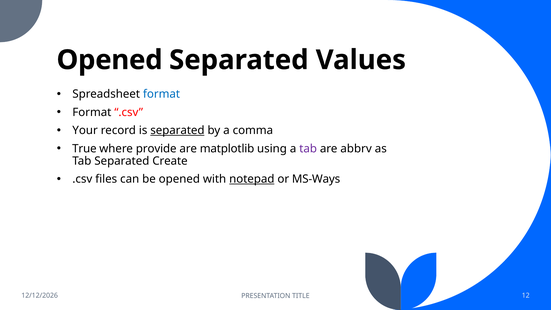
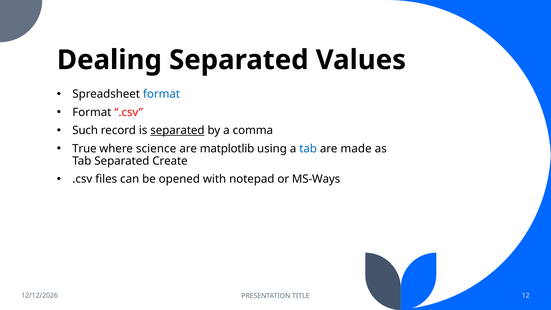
Opened at (110, 60): Opened -> Dealing
Your: Your -> Such
provide: provide -> science
tab at (308, 149) colour: purple -> blue
abbrv: abbrv -> made
notepad underline: present -> none
